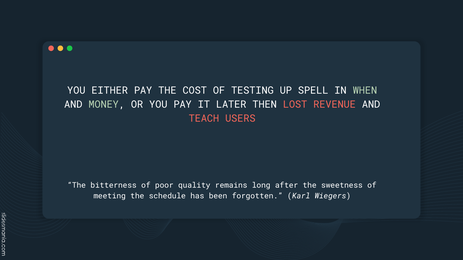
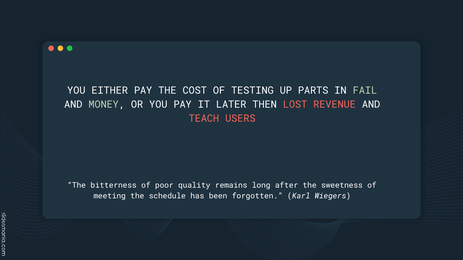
SPELL: SPELL -> PARTS
WHEN: WHEN -> FAIL
